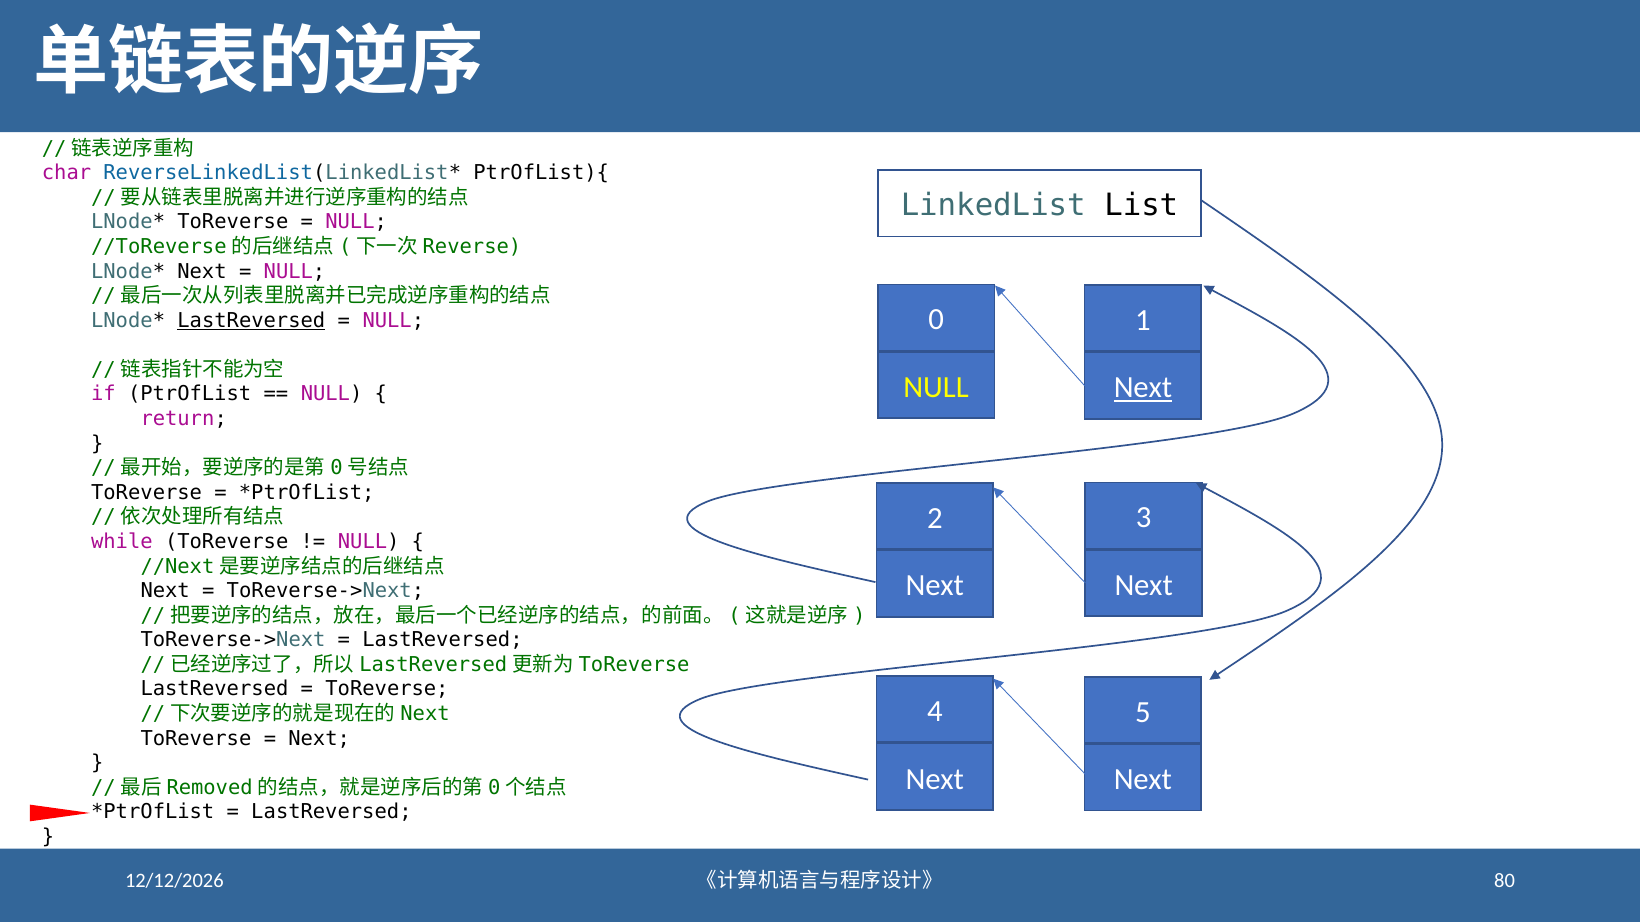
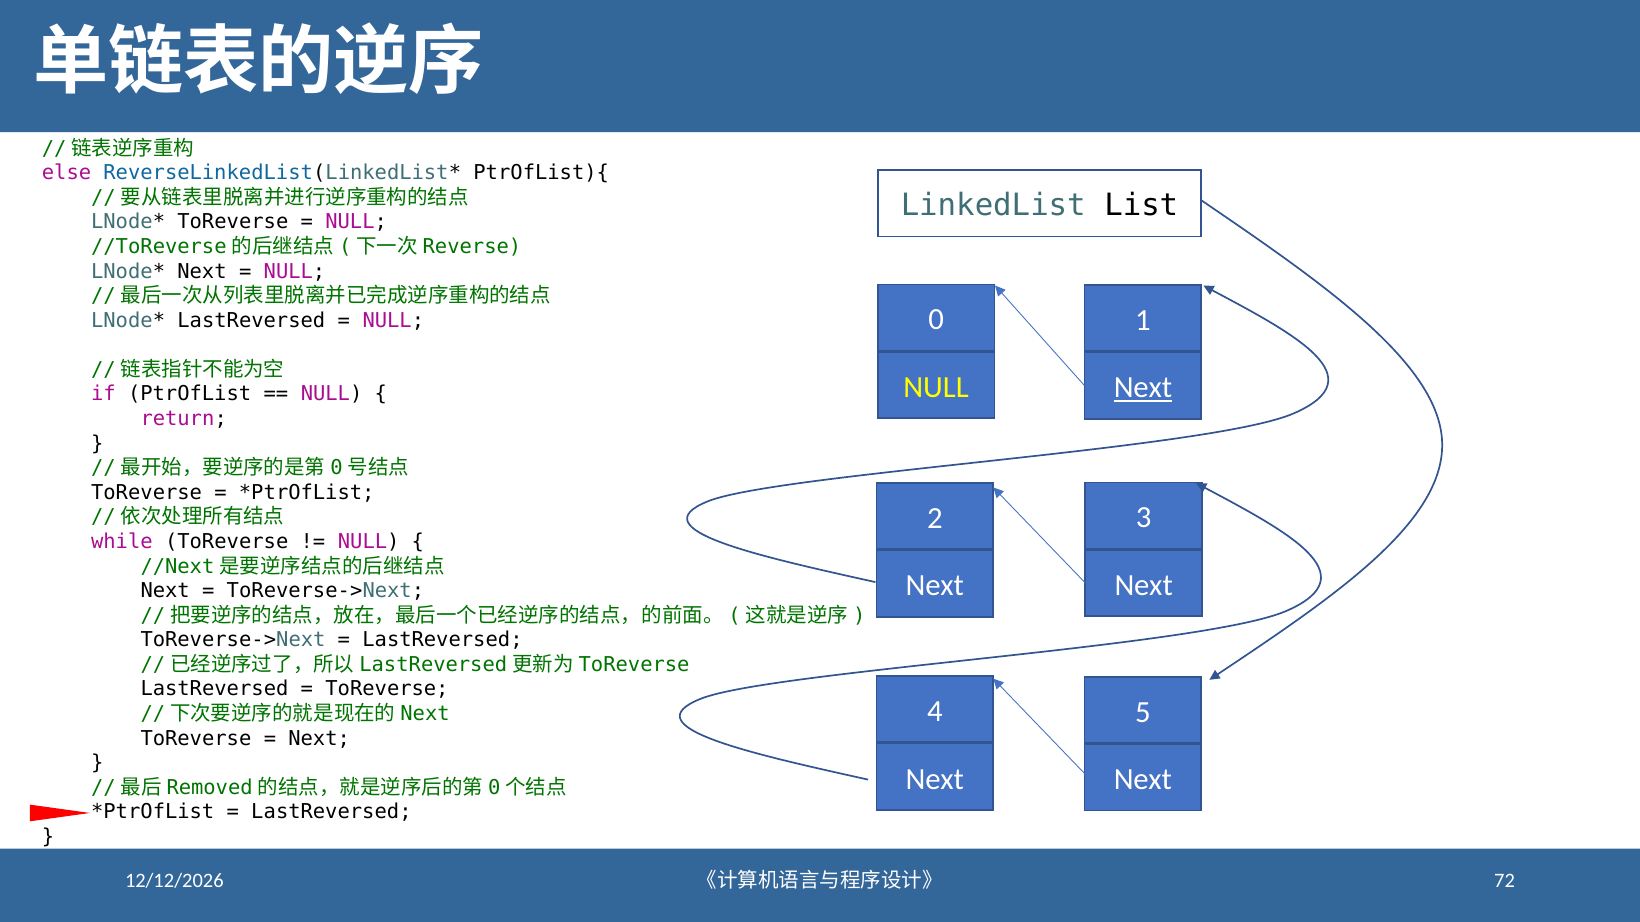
char: char -> else
LastReversed at (251, 321) underline: present -> none
80: 80 -> 72
